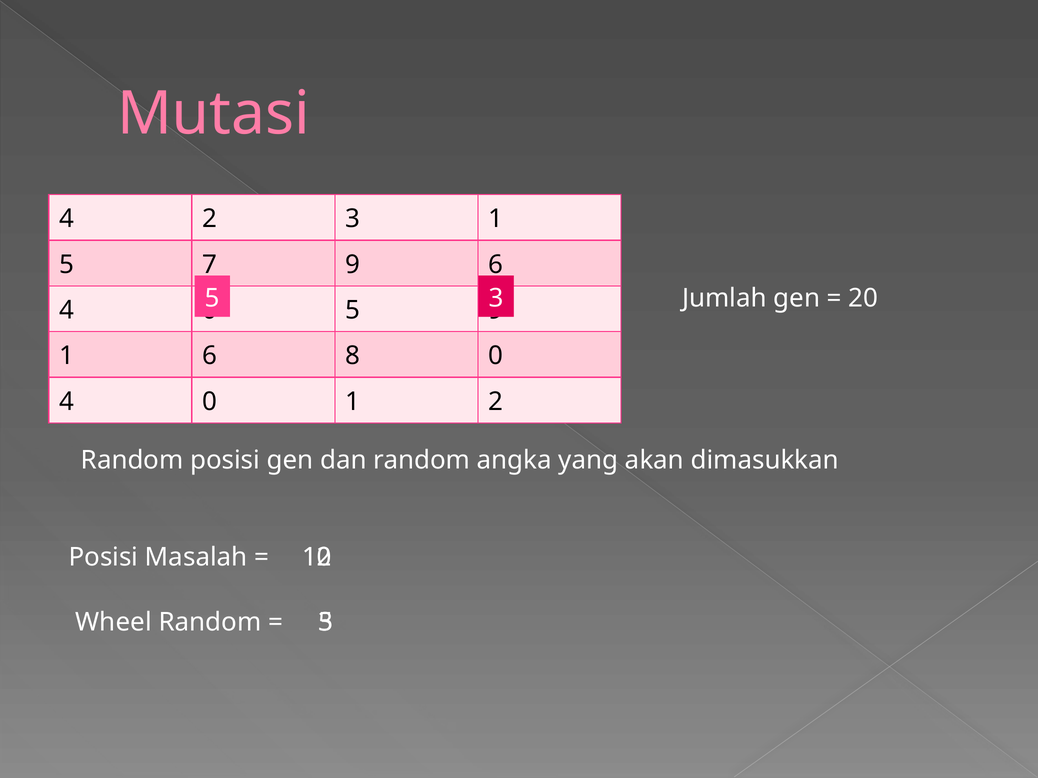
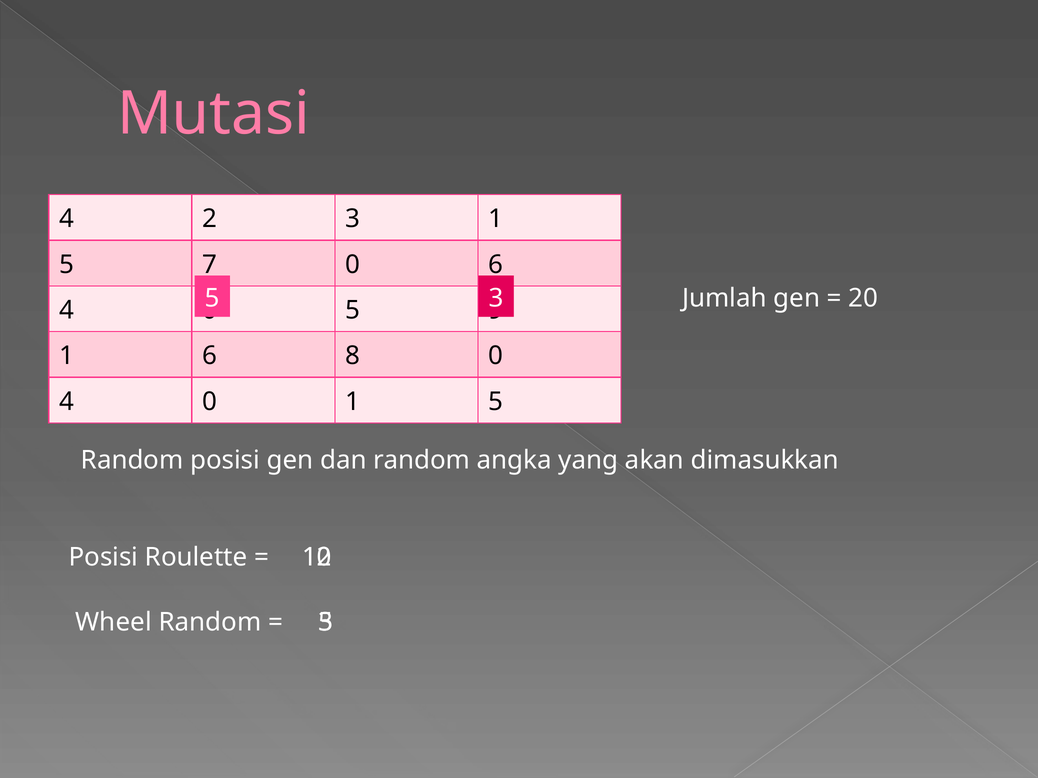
9 at (353, 265): 9 -> 0
0 1 2: 2 -> 5
Masalah: Masalah -> Roulette
